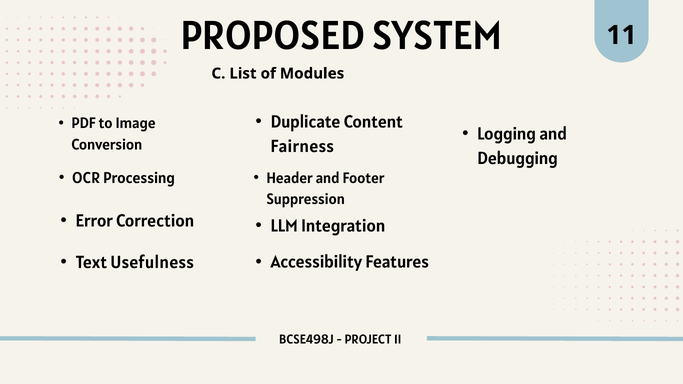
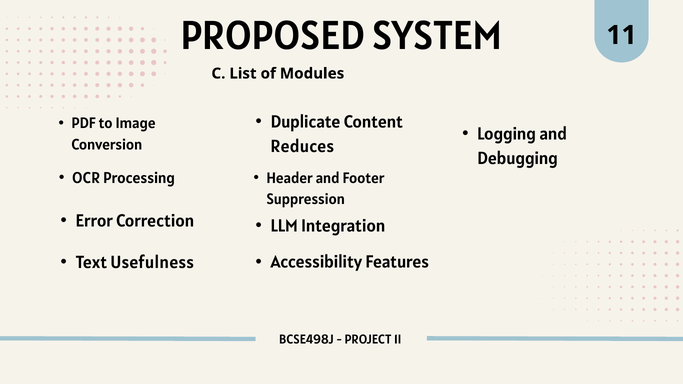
Fairness: Fairness -> Reduces
